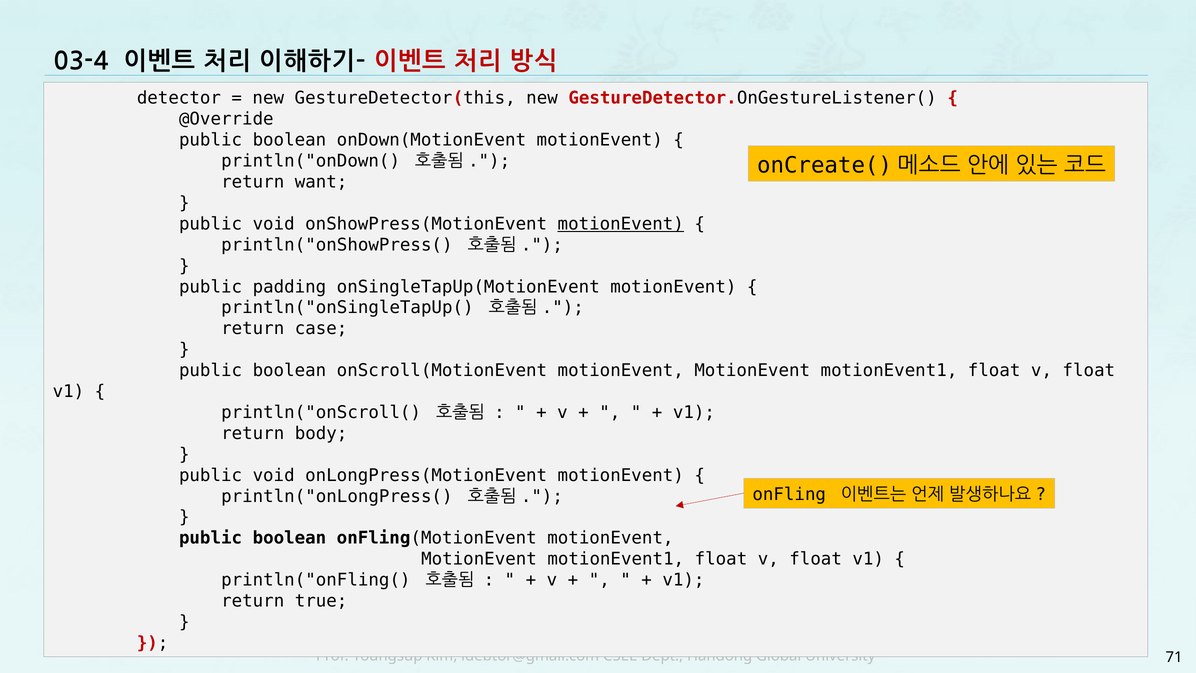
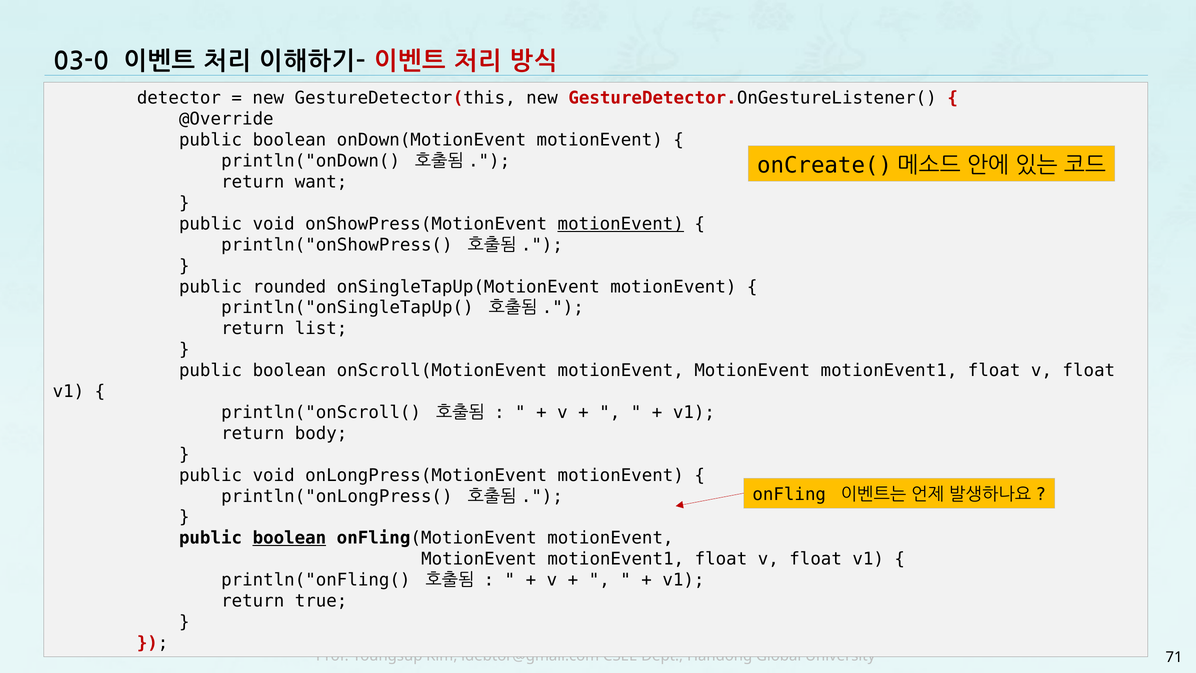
03-4: 03-4 -> 03-0
padding: padding -> rounded
case: case -> list
boolean at (289, 538) underline: none -> present
